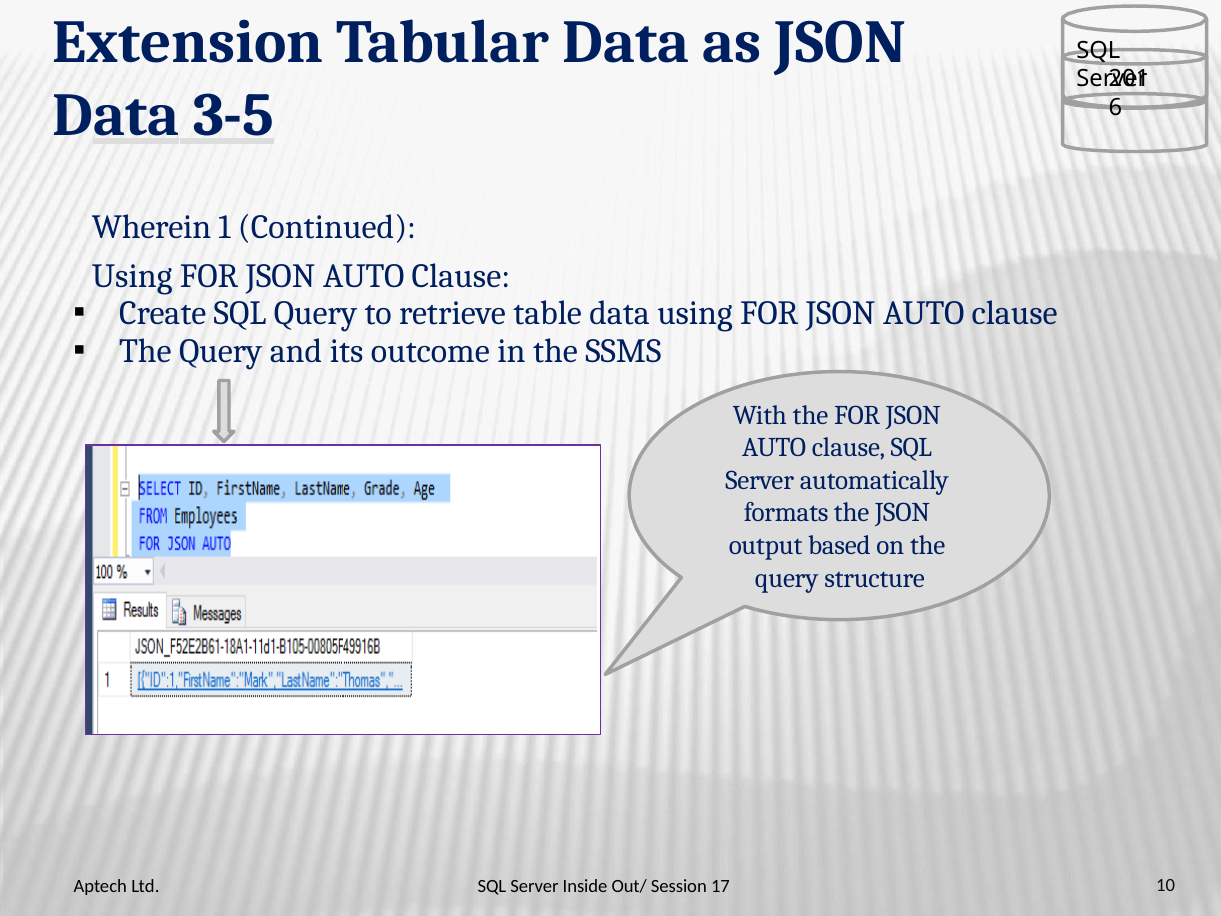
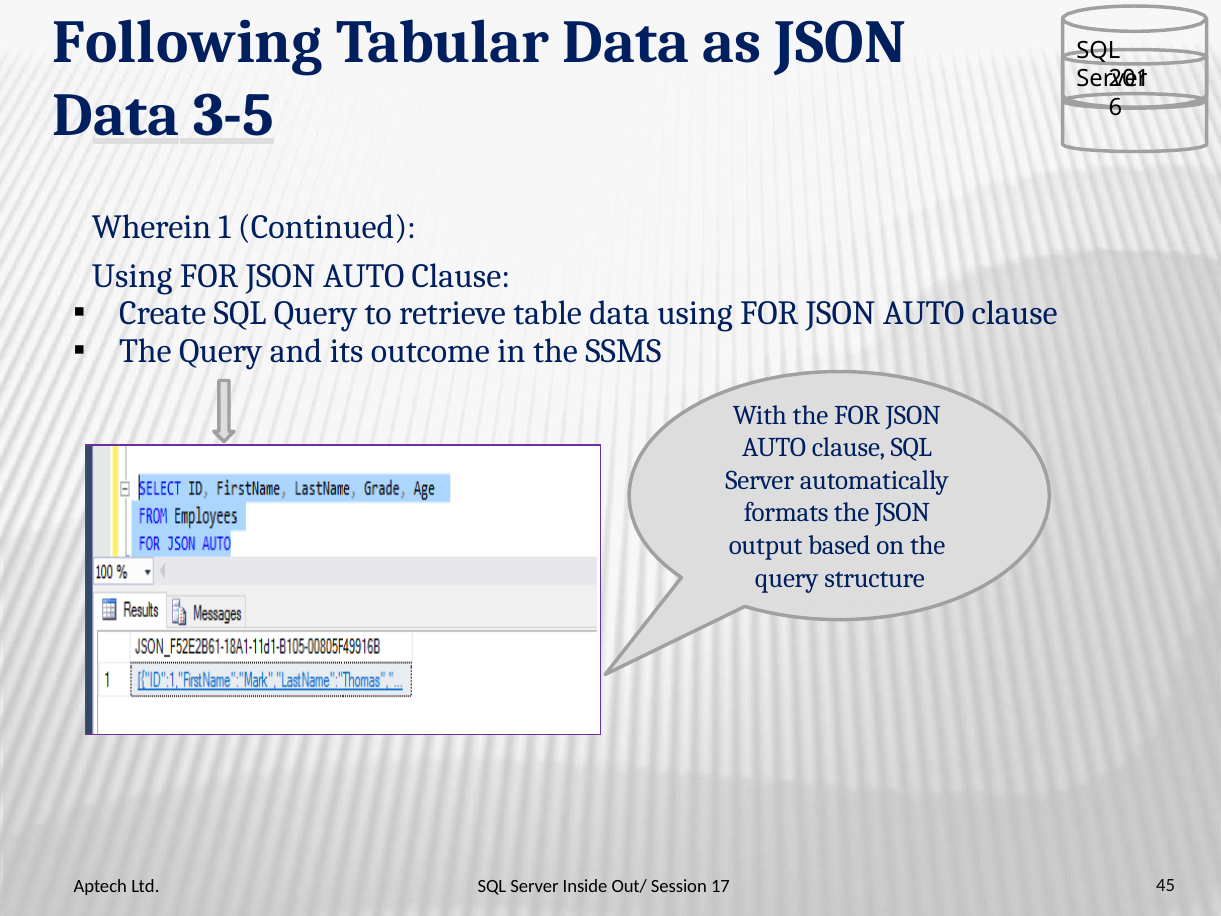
Extension: Extension -> Following
10: 10 -> 45
